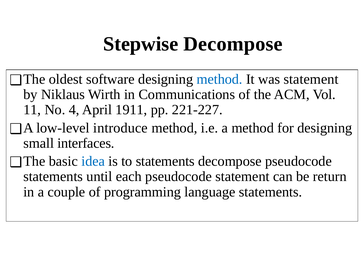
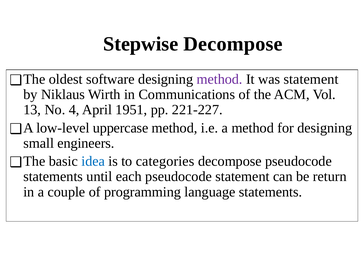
method at (220, 79) colour: blue -> purple
11: 11 -> 13
1911: 1911 -> 1951
introduce: introduce -> uppercase
interfaces: interfaces -> engineers
to statements: statements -> categories
